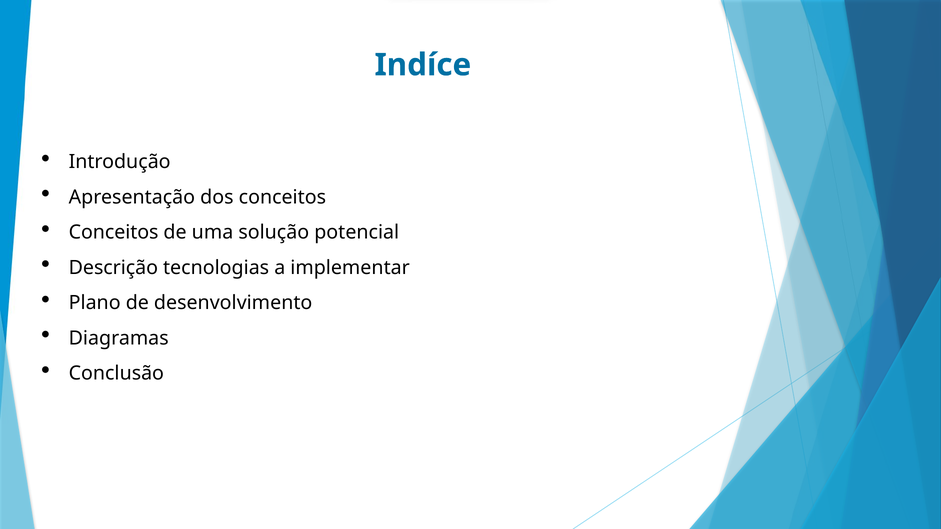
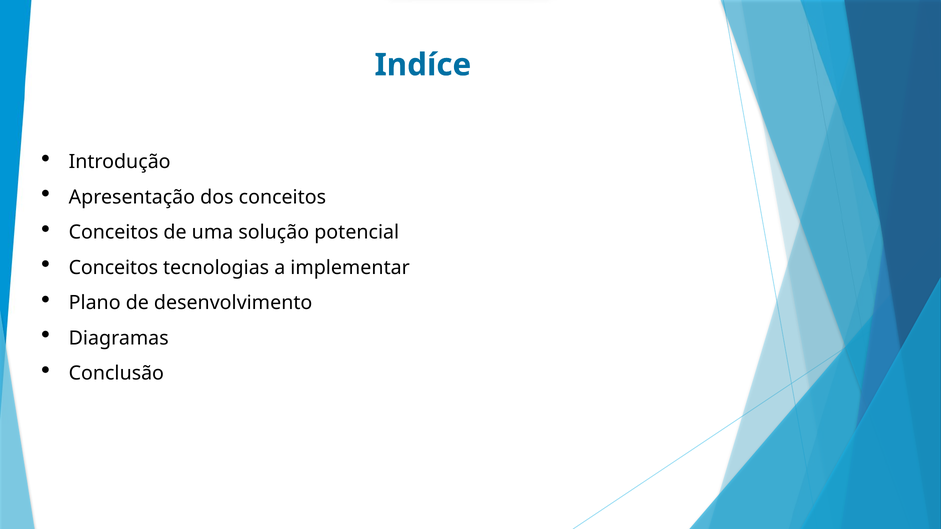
Descrição at (113, 268): Descrição -> Conceitos
